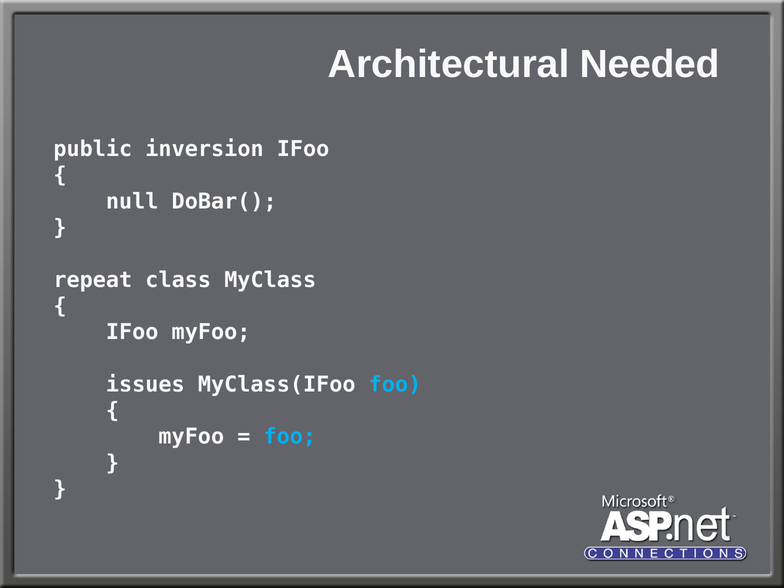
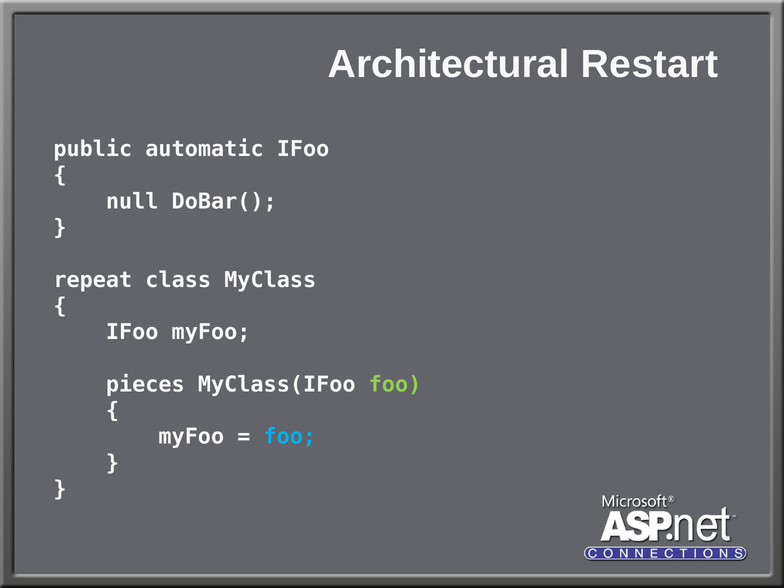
Needed: Needed -> Restart
inversion: inversion -> automatic
issues: issues -> pieces
foo at (395, 384) colour: light blue -> light green
